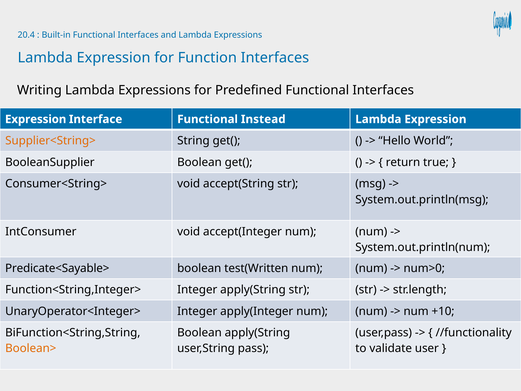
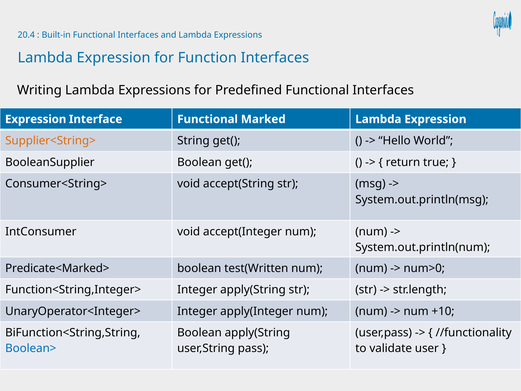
Instead: Instead -> Marked
Predicate<Sayable>: Predicate<Sayable> -> Predicate<Marked>
Boolean> colour: orange -> blue
